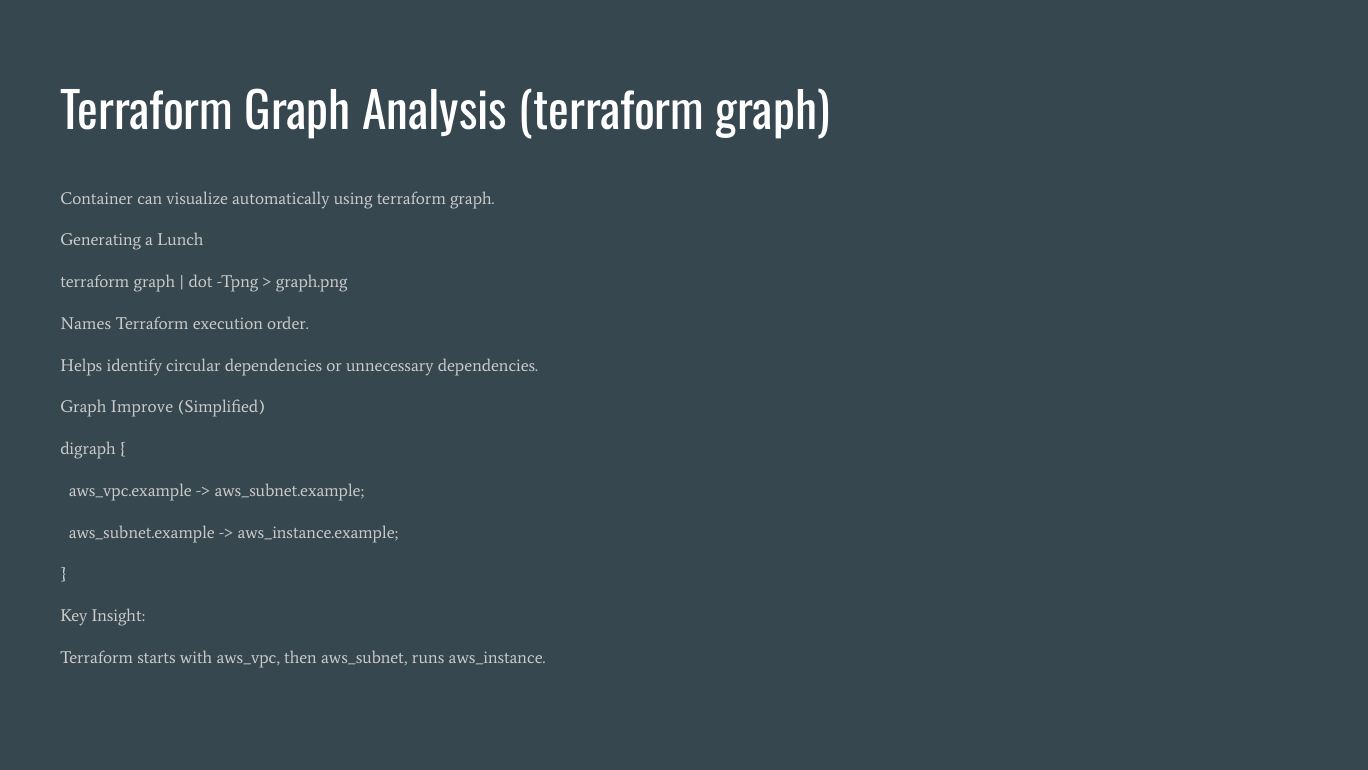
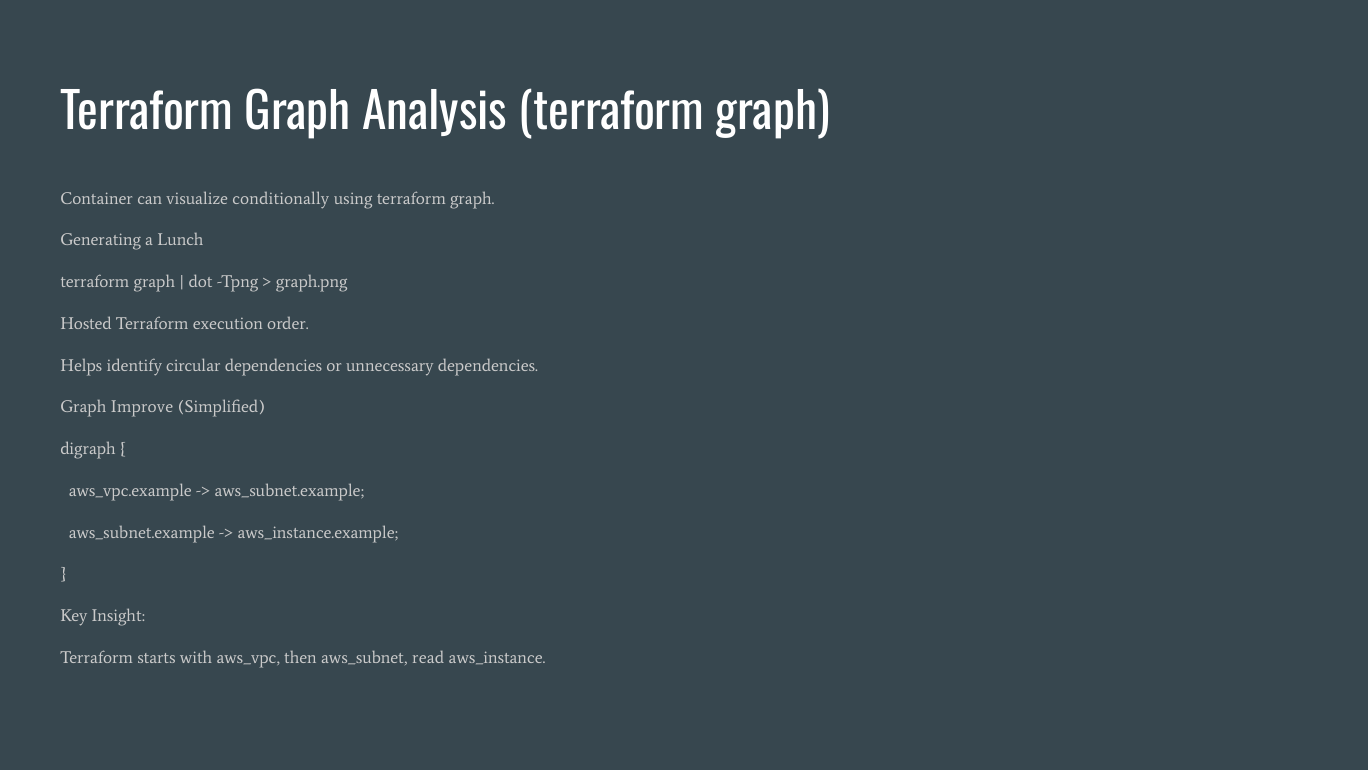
automatically: automatically -> conditionally
Names: Names -> Hosted
runs: runs -> read
